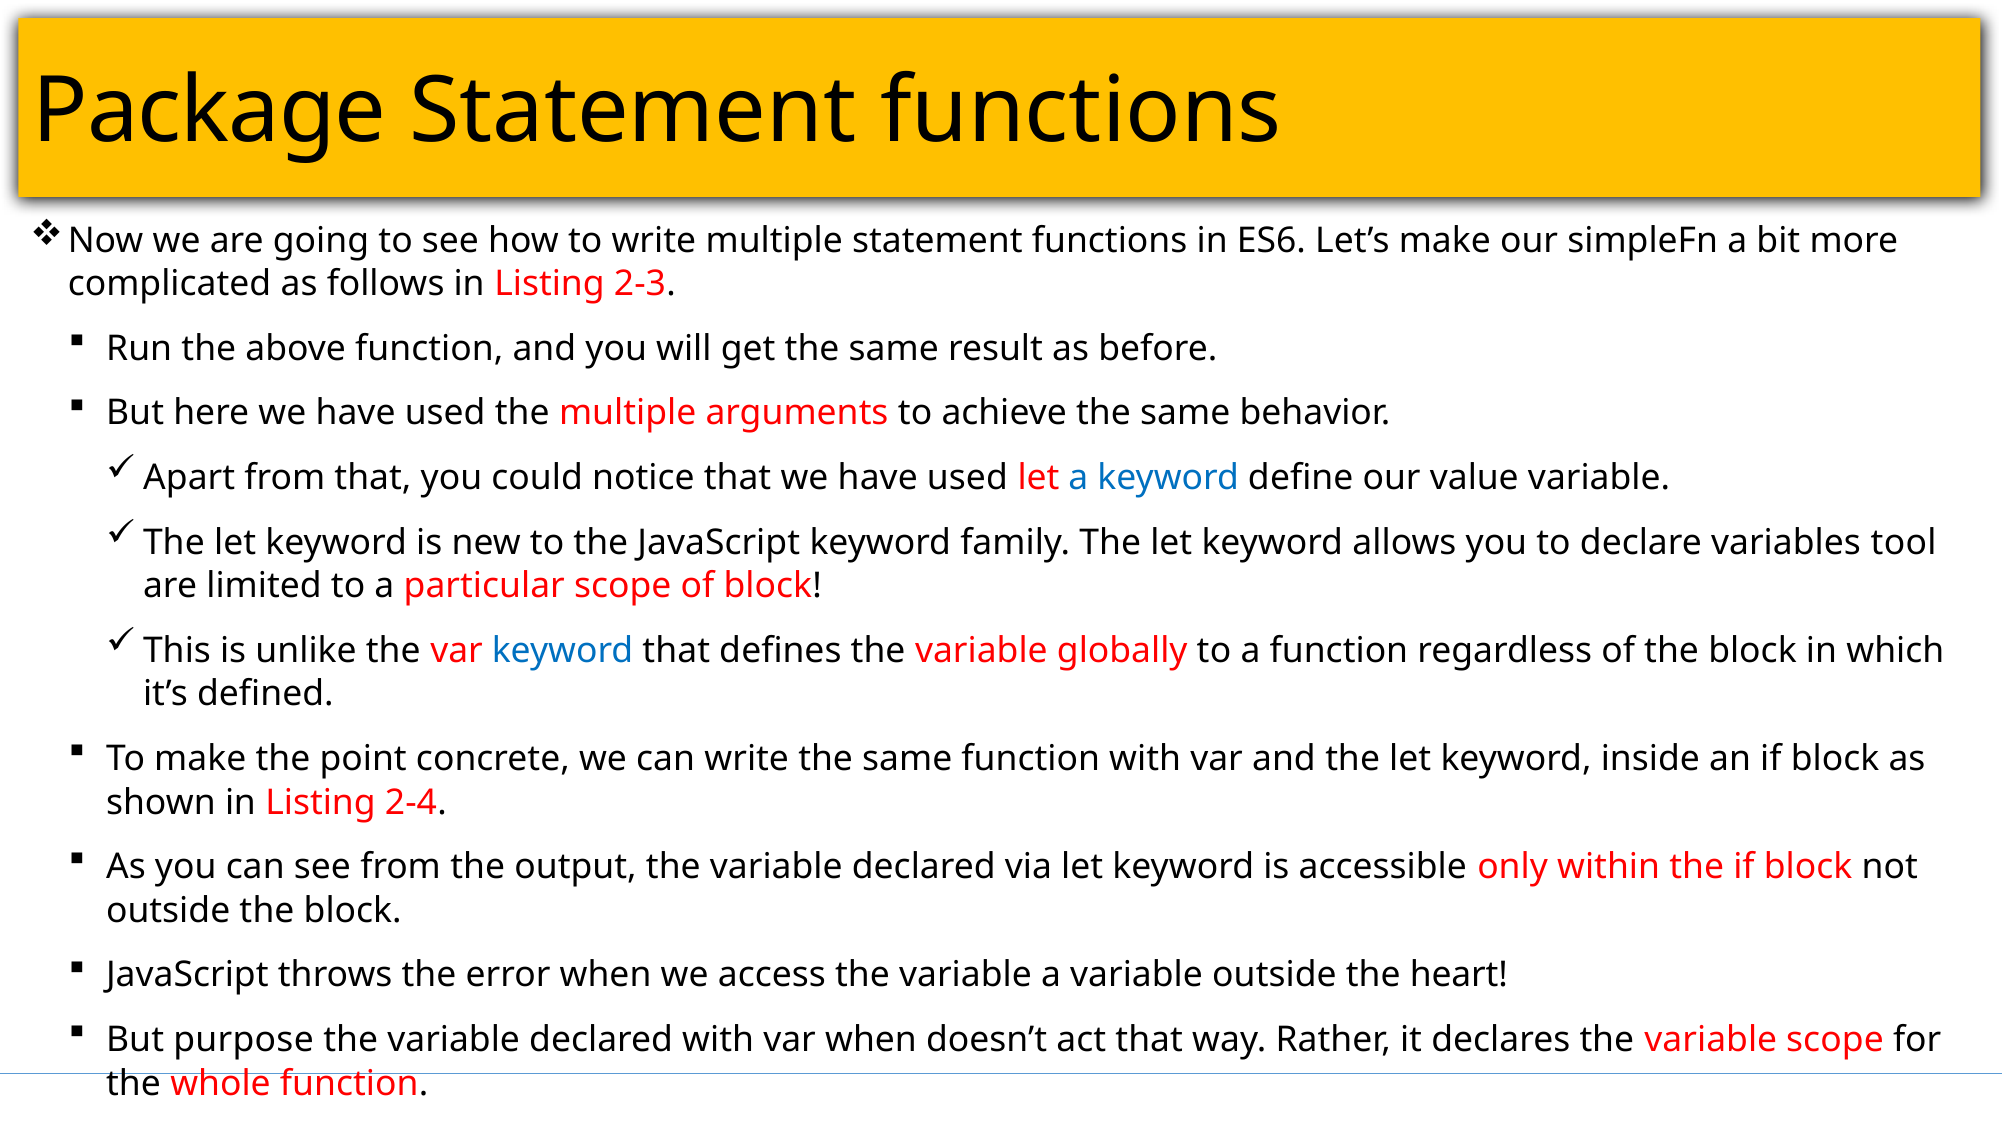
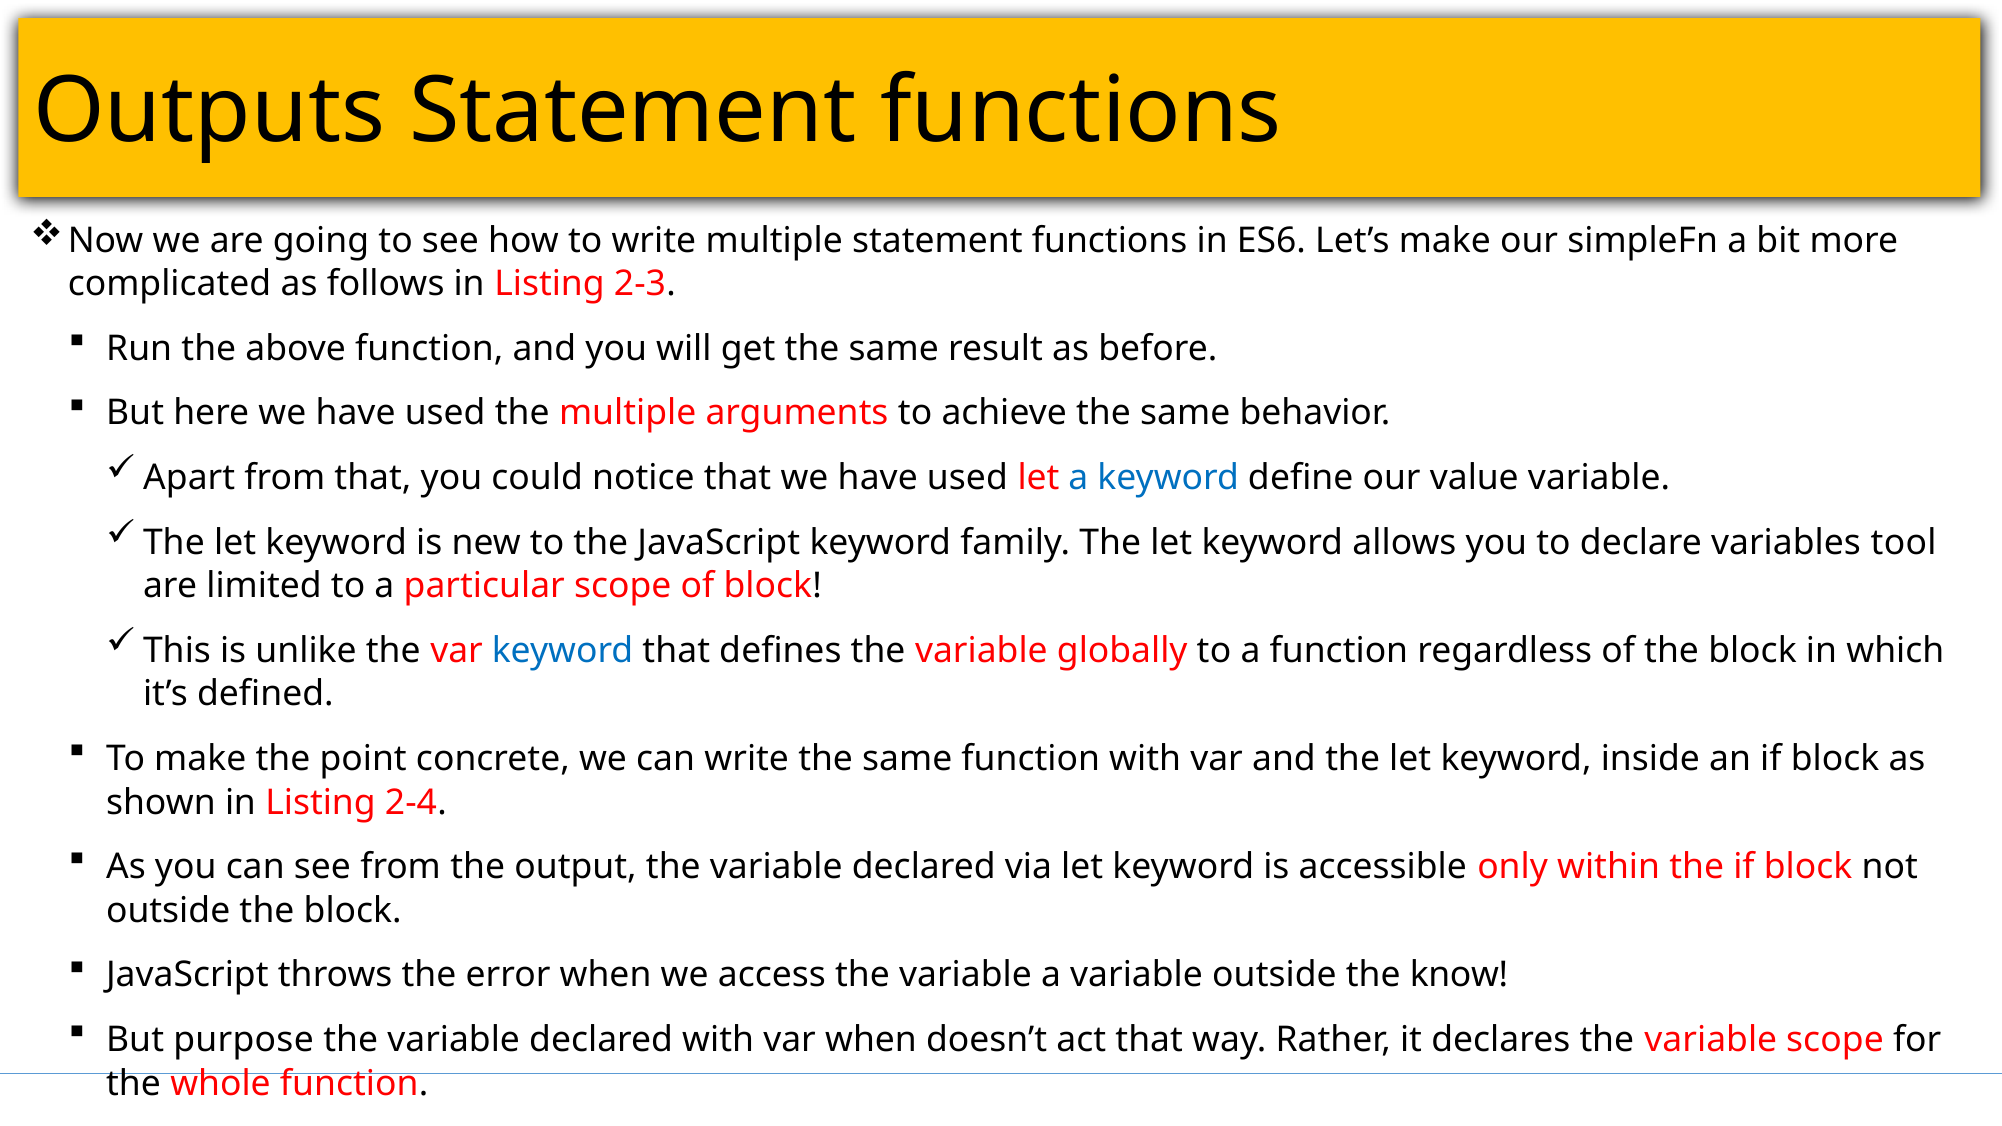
Package: Package -> Outputs
heart: heart -> know
